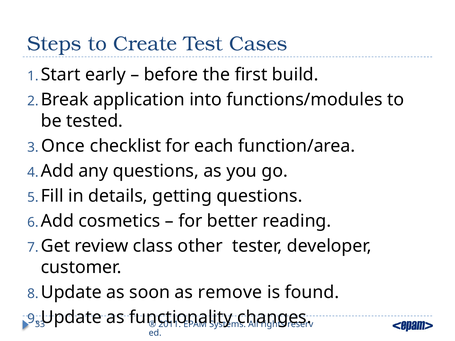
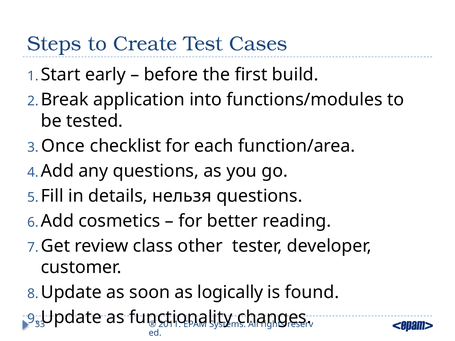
getting: getting -> нельзя
remove: remove -> logically
